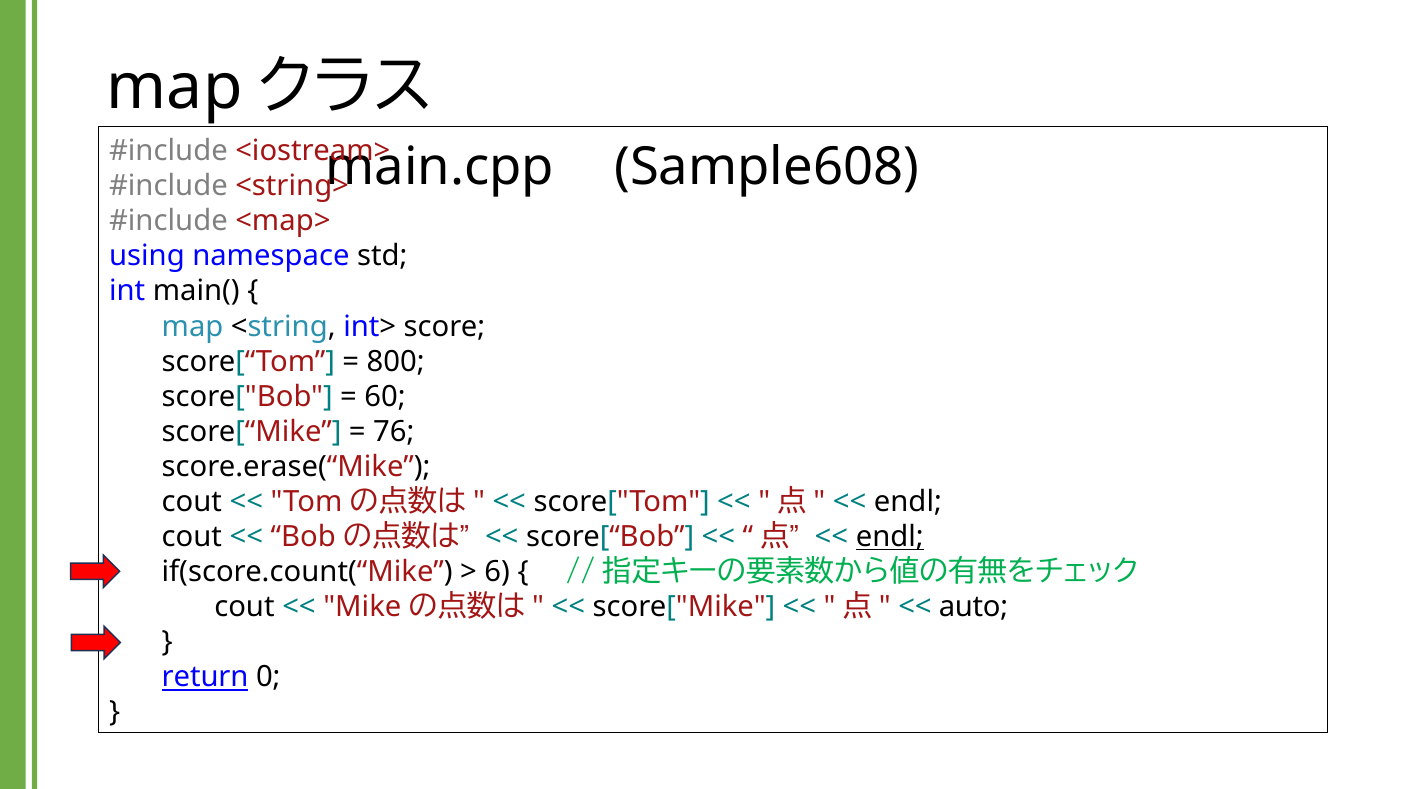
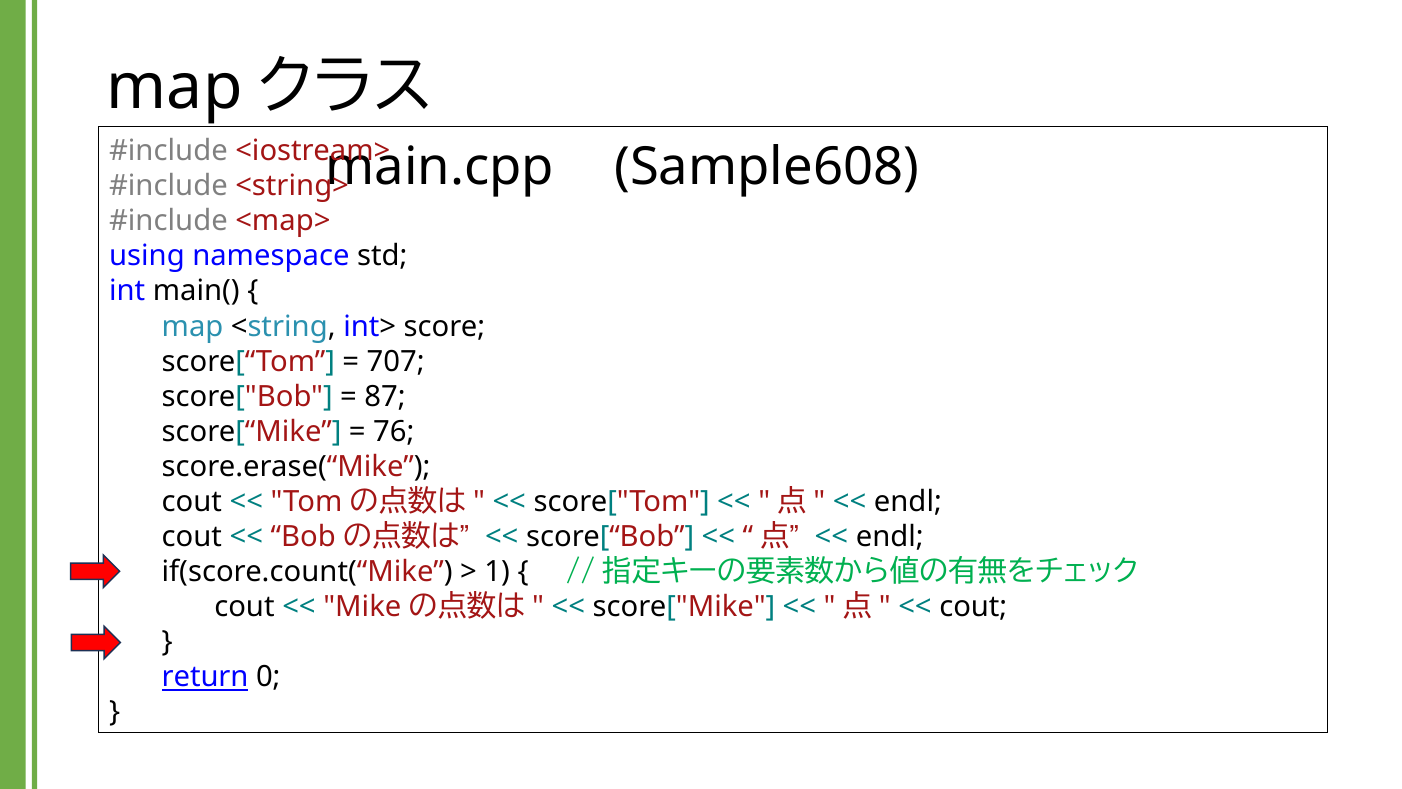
800: 800 -> 707
60: 60 -> 87
endl at (890, 537) underline: present -> none
6: 6 -> 1
auto at (973, 607): auto -> cout
